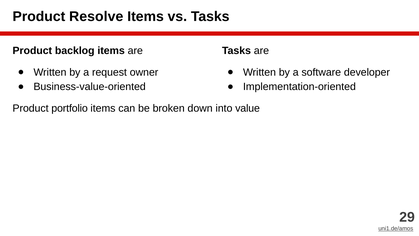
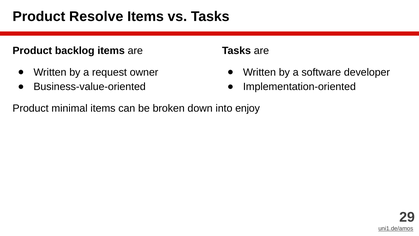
portfolio: portfolio -> minimal
value: value -> enjoy
